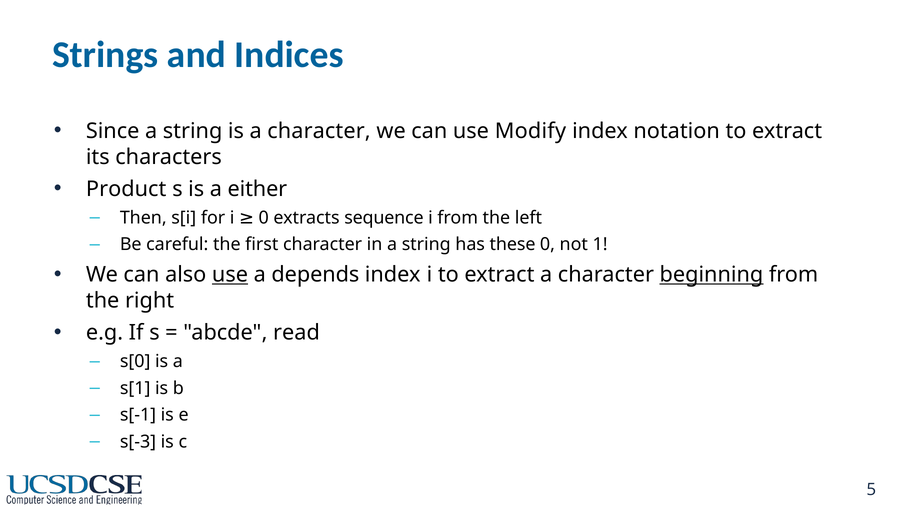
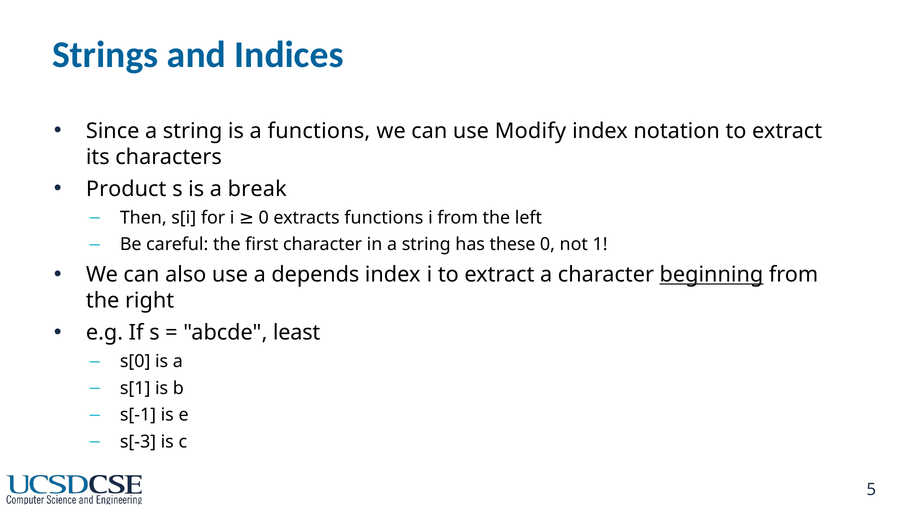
is a character: character -> functions
either: either -> break
extracts sequence: sequence -> functions
use at (230, 275) underline: present -> none
read: read -> least
